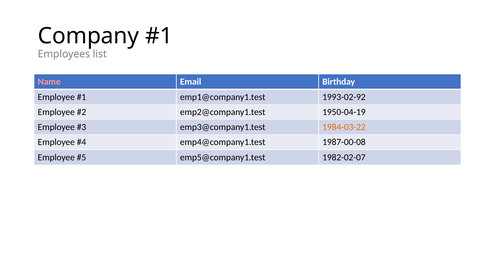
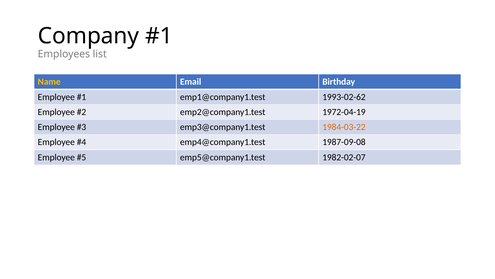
Name colour: pink -> yellow
1993-02-92: 1993-02-92 -> 1993-02-62
1950-04-19: 1950-04-19 -> 1972-04-19
1987-00-08: 1987-00-08 -> 1987-09-08
